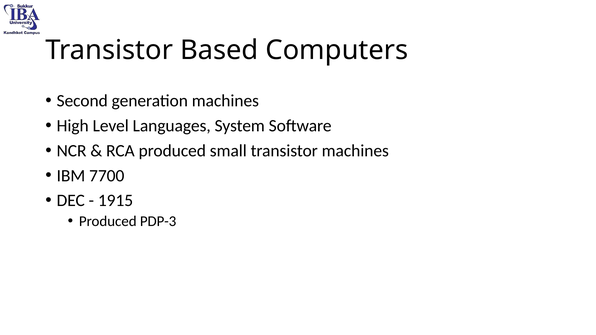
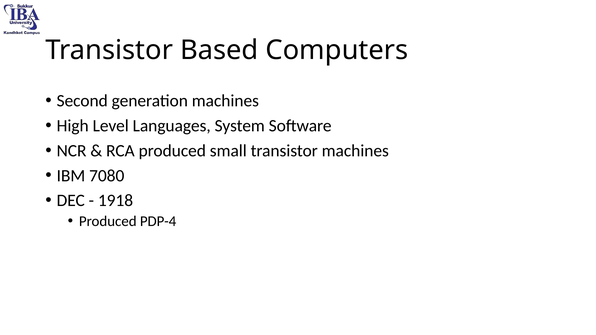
7700: 7700 -> 7080
1915: 1915 -> 1918
PDP-3: PDP-3 -> PDP-4
